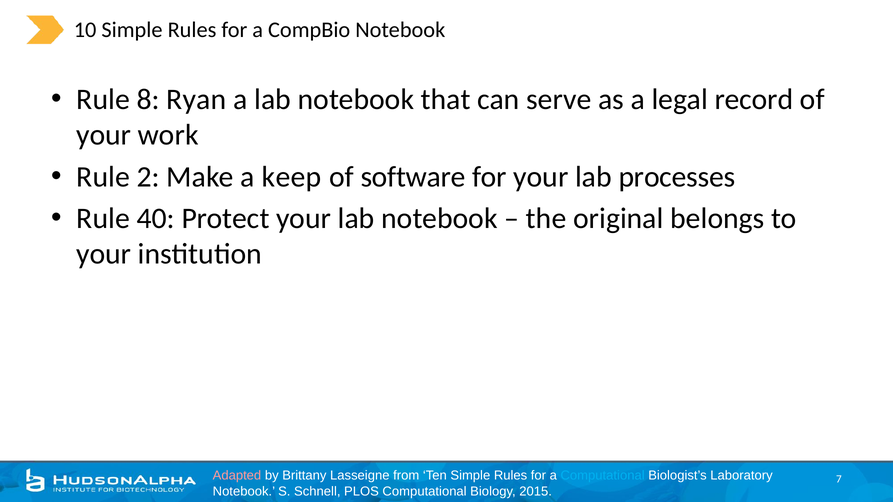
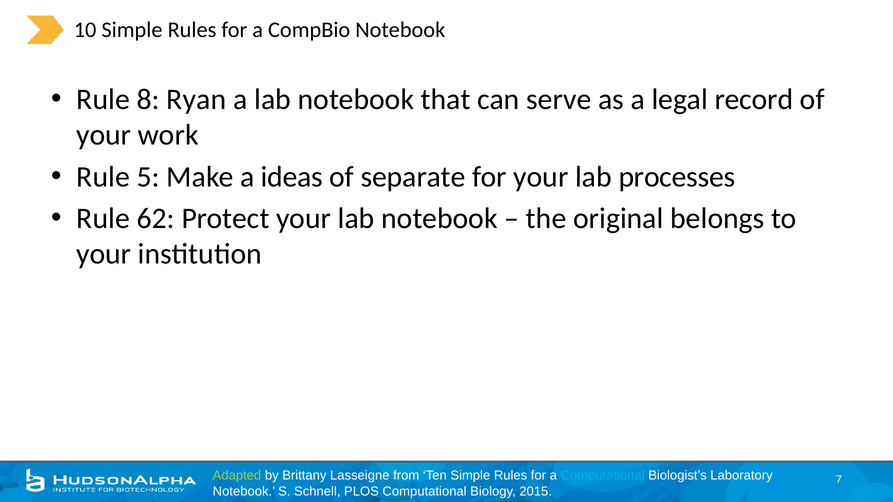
2: 2 -> 5
keep: keep -> ideas
software: software -> separate
40: 40 -> 62
Adapted colour: pink -> light green
